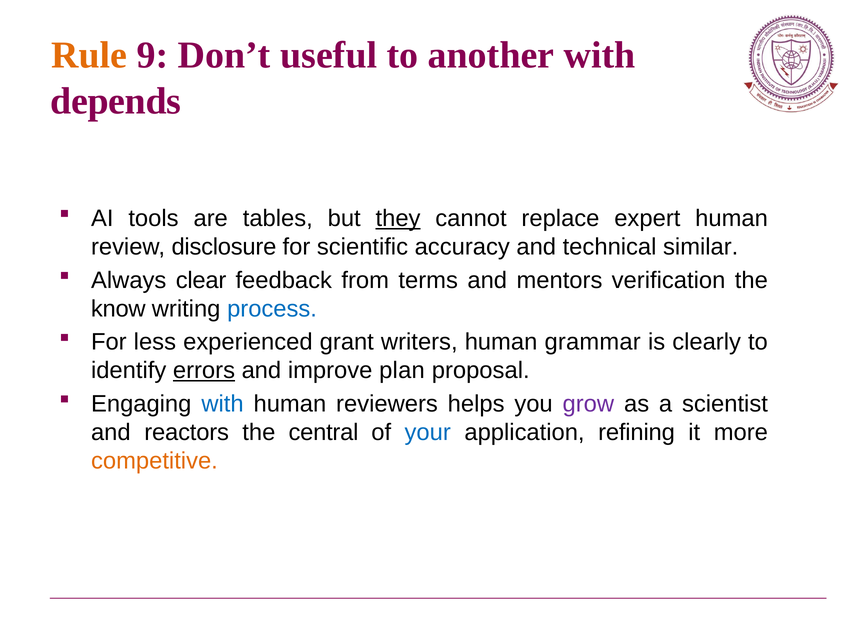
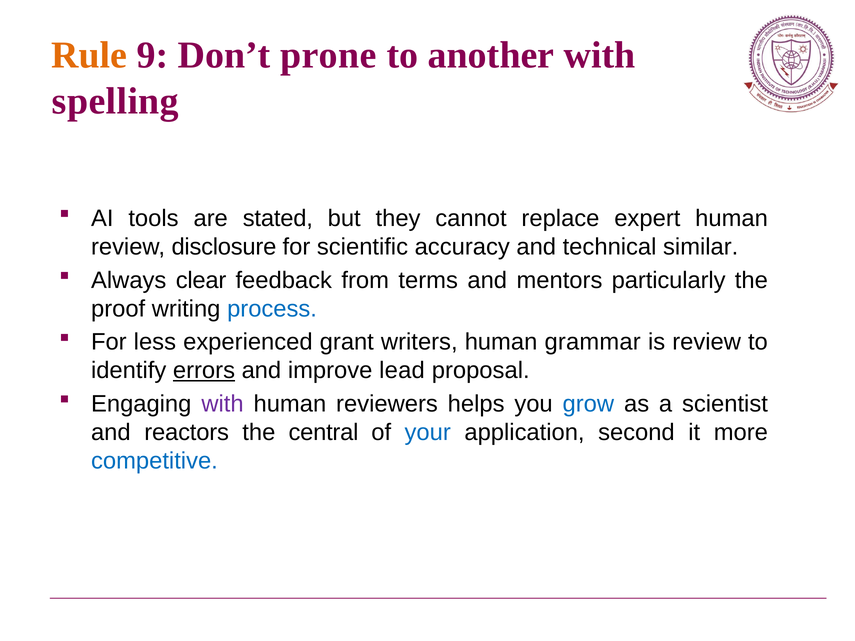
useful: useful -> prone
depends: depends -> spelling
tables: tables -> stated
they underline: present -> none
verification: verification -> particularly
know: know -> proof
is clearly: clearly -> review
plan: plan -> lead
with at (223, 404) colour: blue -> purple
grow colour: purple -> blue
refining: refining -> second
competitive colour: orange -> blue
